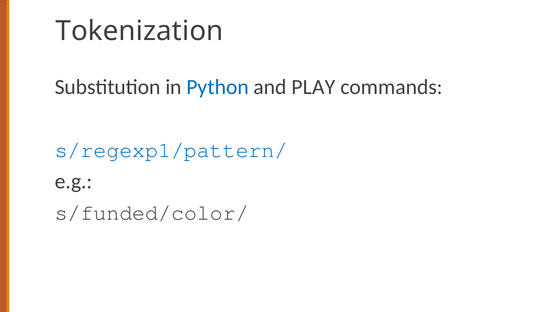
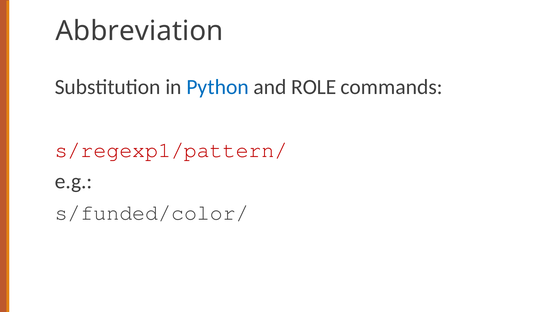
Tokenization: Tokenization -> Abbreviation
PLAY: PLAY -> ROLE
s/regexp1/pattern/ colour: blue -> red
